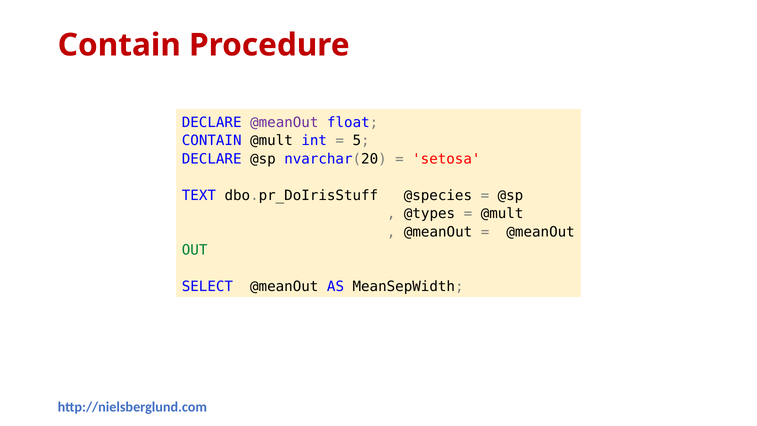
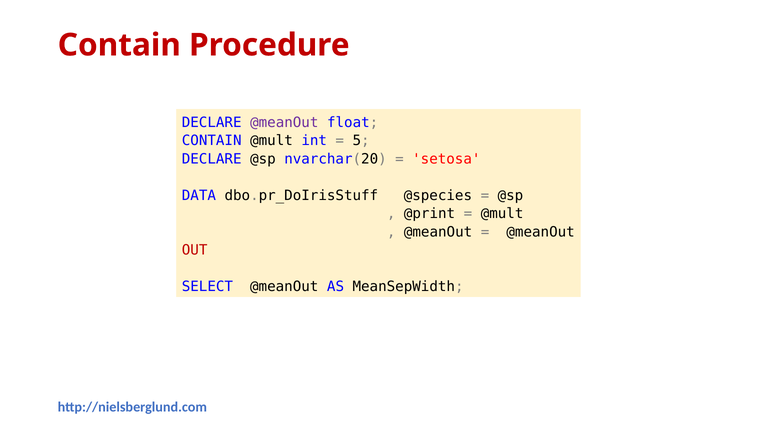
TEXT: TEXT -> DATA
@types: @types -> @print
OUT colour: green -> red
